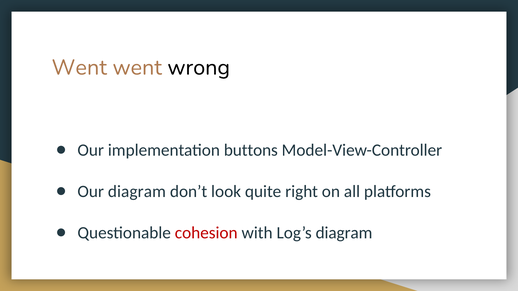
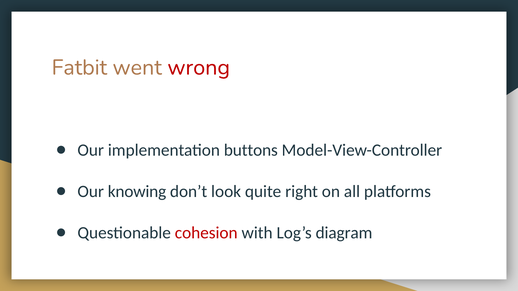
Went at (79, 68): Went -> Fatbit
wrong colour: black -> red
Our diagram: diagram -> knowing
